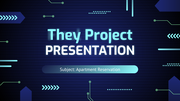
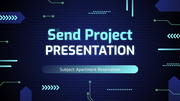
They: They -> Send
